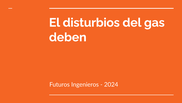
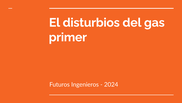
deben: deben -> primer
